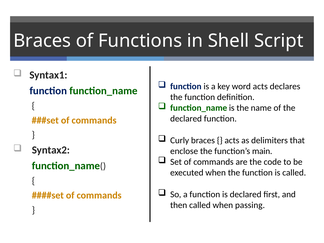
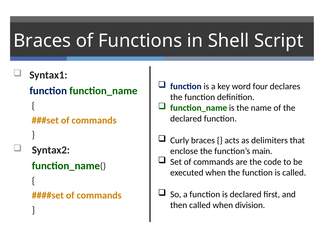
word acts: acts -> four
passing: passing -> division
